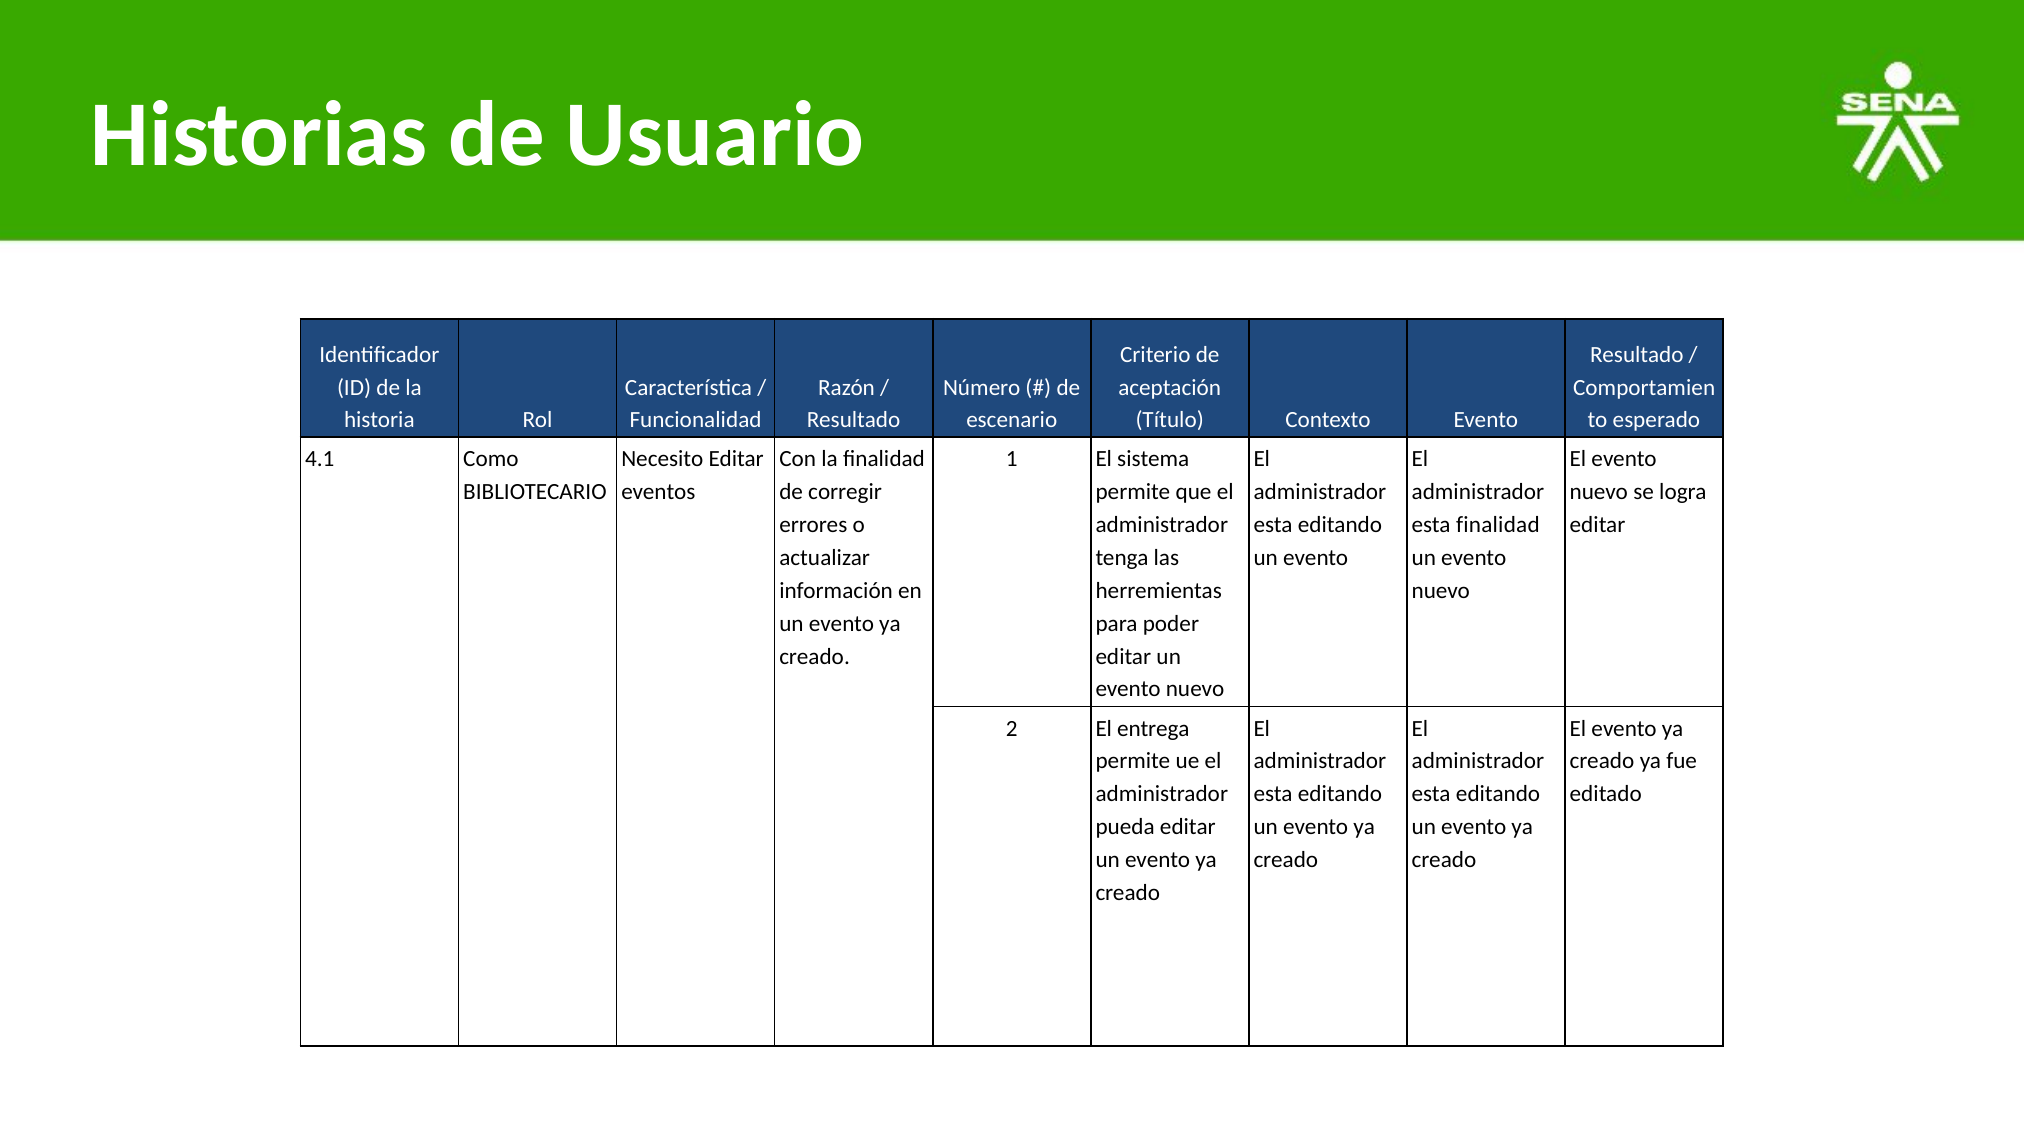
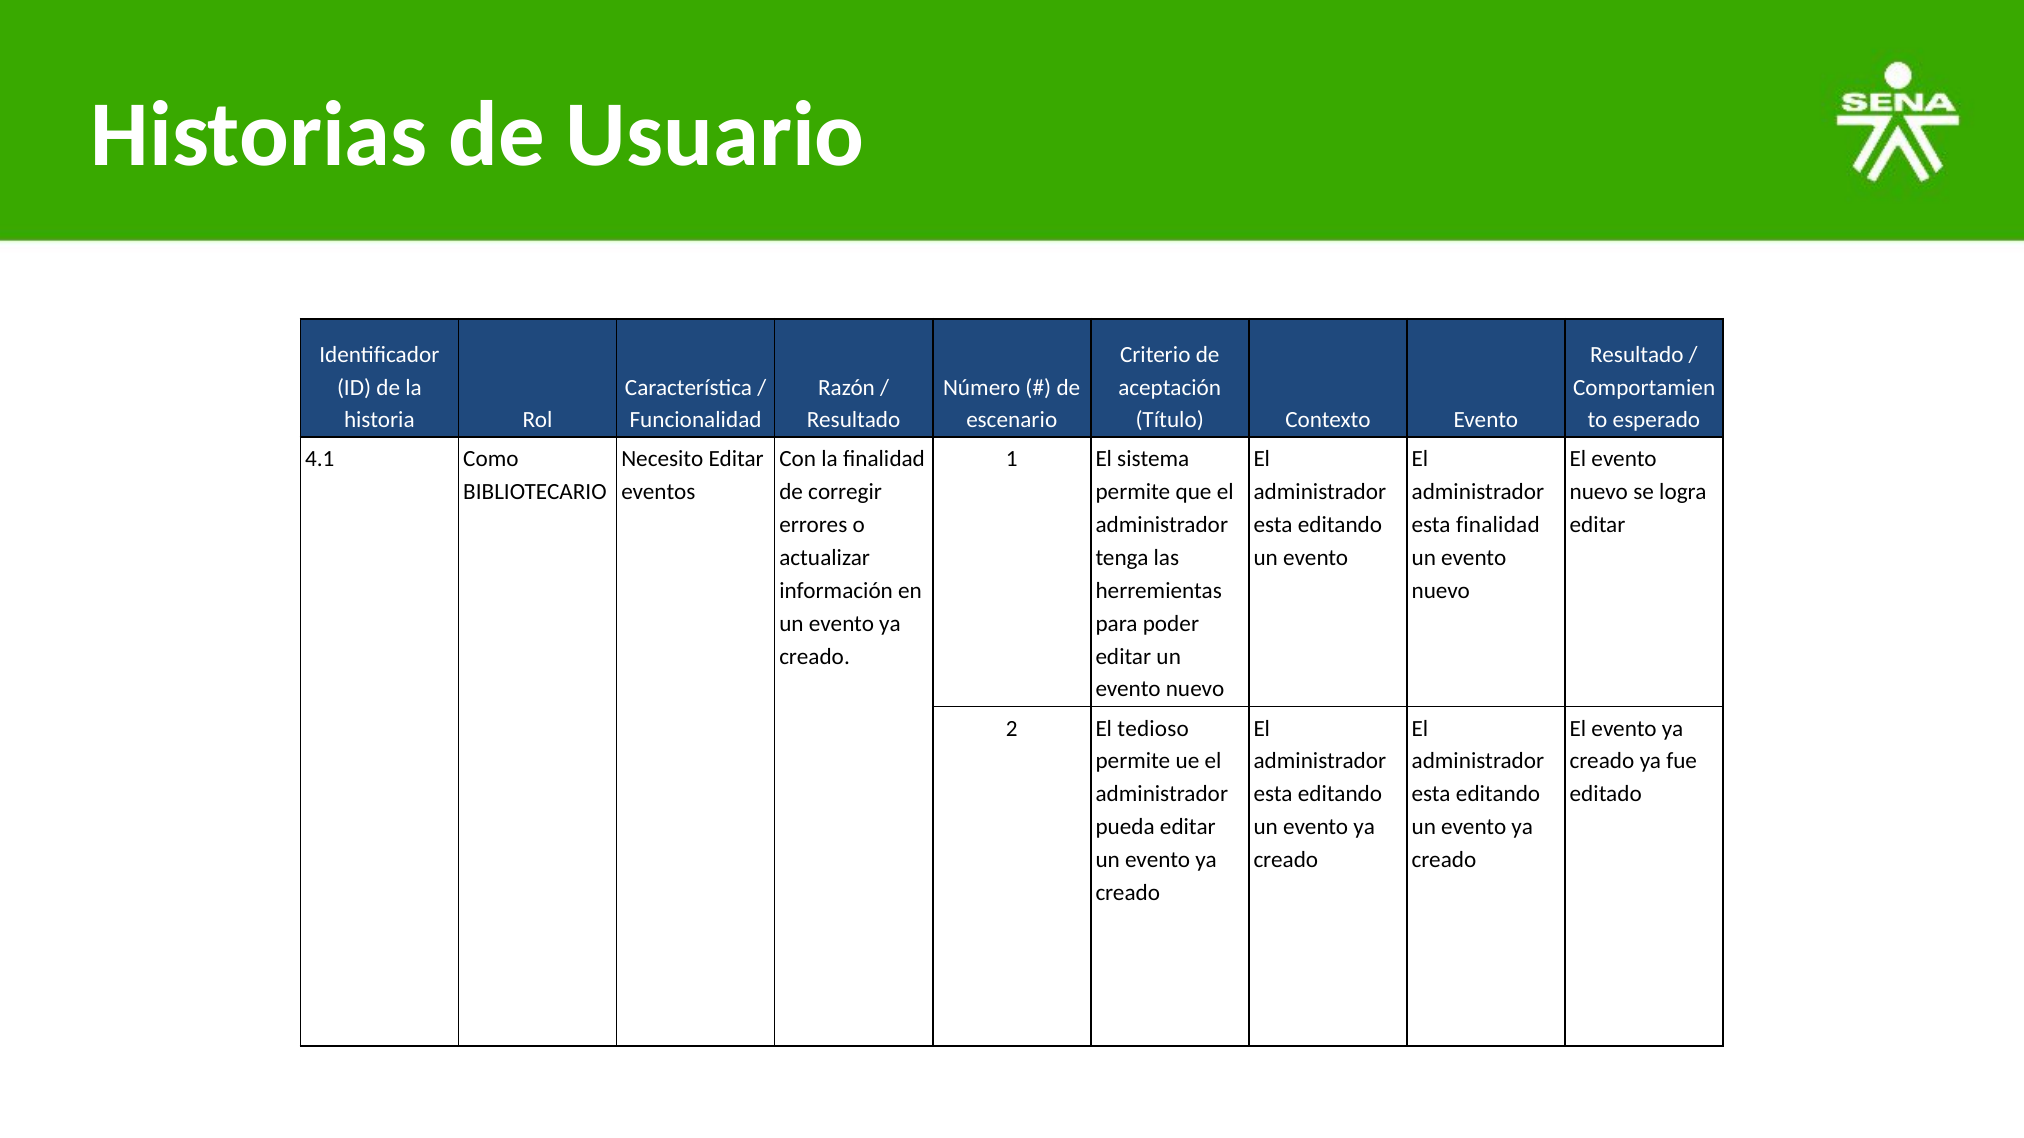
entrega: entrega -> tedioso
